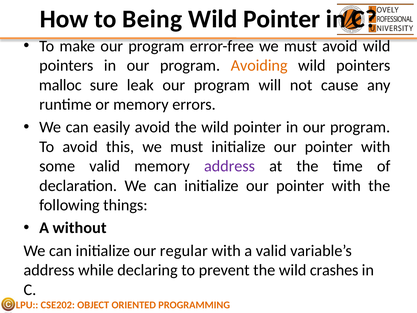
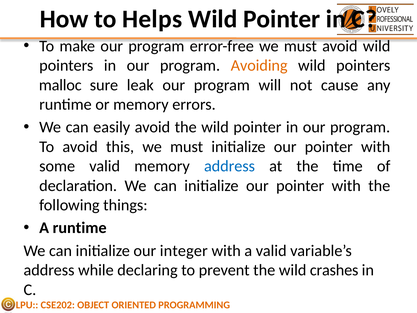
Being: Being -> Helps
address at (230, 166) colour: purple -> blue
A without: without -> runtime
regular: regular -> integer
